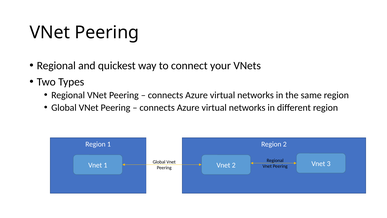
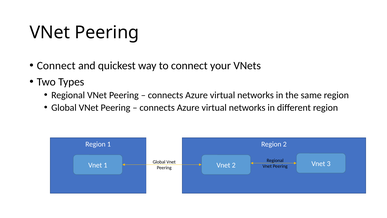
Regional at (56, 65): Regional -> Connect
